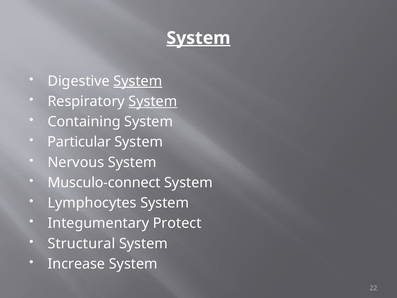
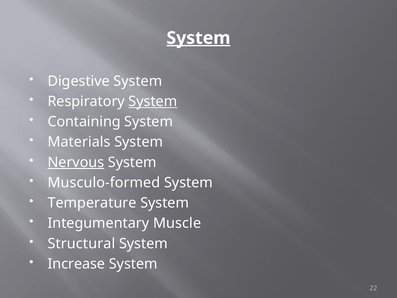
System at (138, 81) underline: present -> none
Particular: Particular -> Materials
Nervous underline: none -> present
Musculo-connect: Musculo-connect -> Musculo-formed
Lymphocytes: Lymphocytes -> Temperature
Protect: Protect -> Muscle
